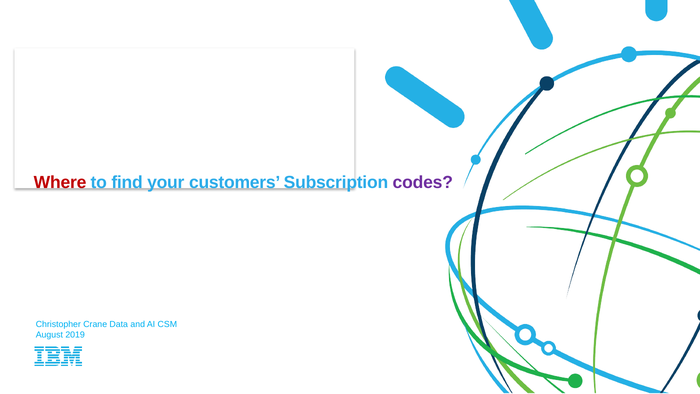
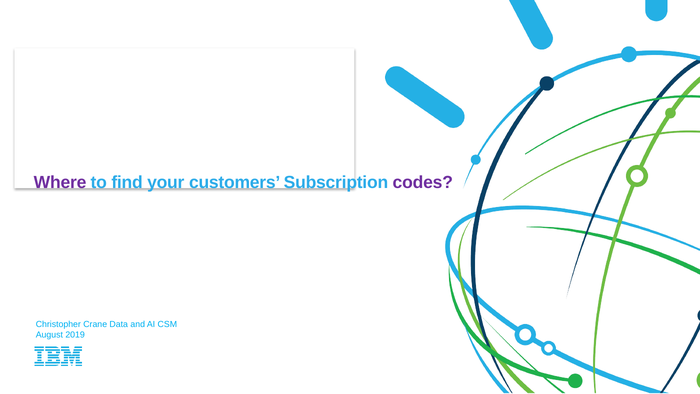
Where colour: red -> purple
